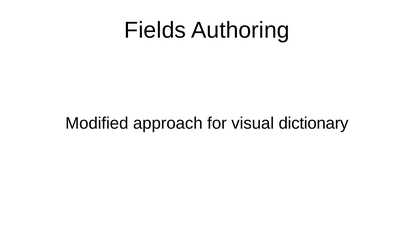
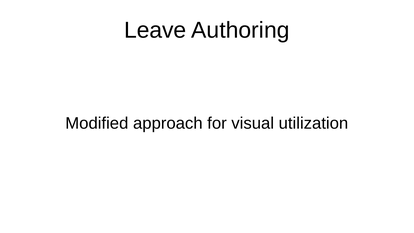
Fields: Fields -> Leave
dictionary: dictionary -> utilization
